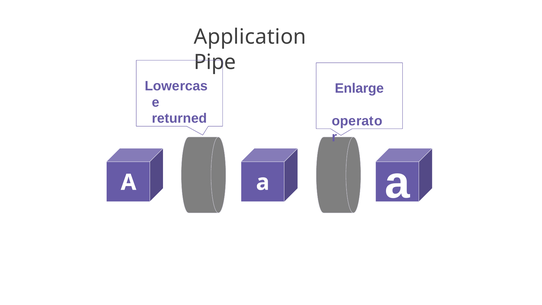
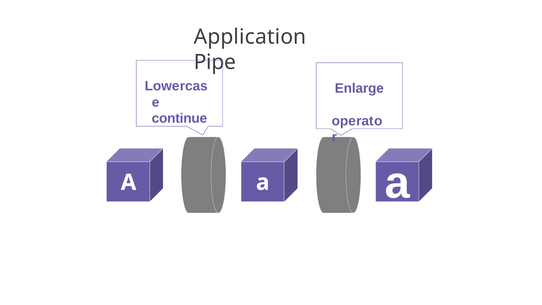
returned: returned -> continue
